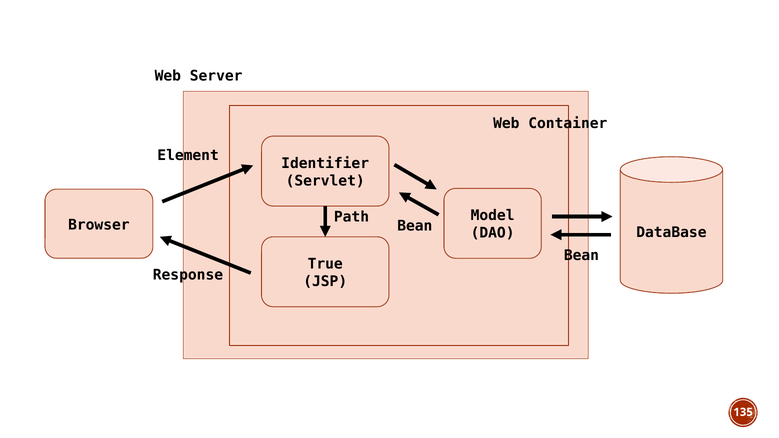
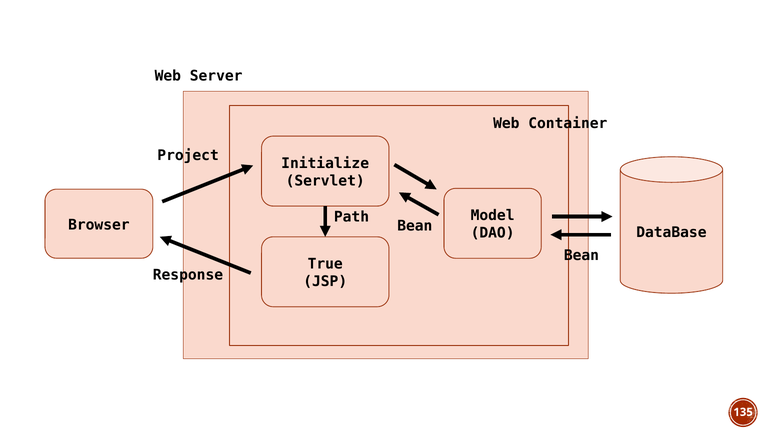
Element: Element -> Project
Identifier: Identifier -> Initialize
